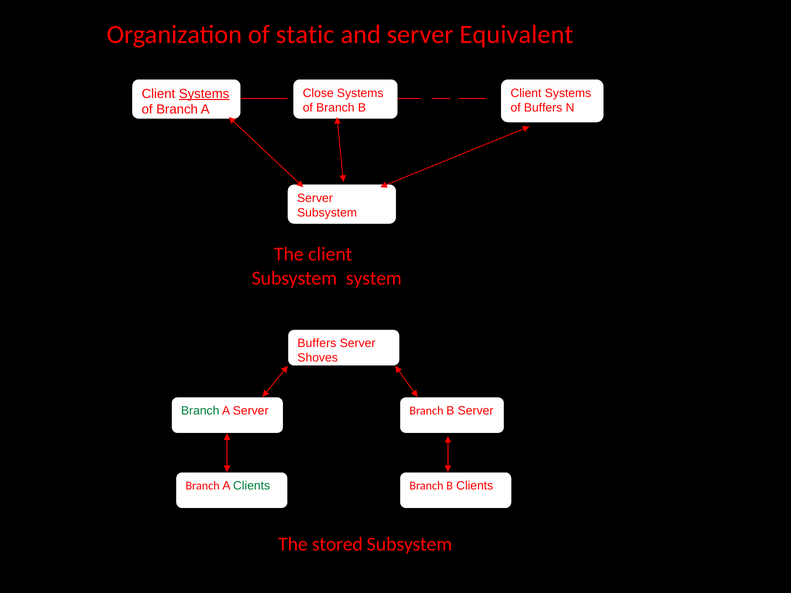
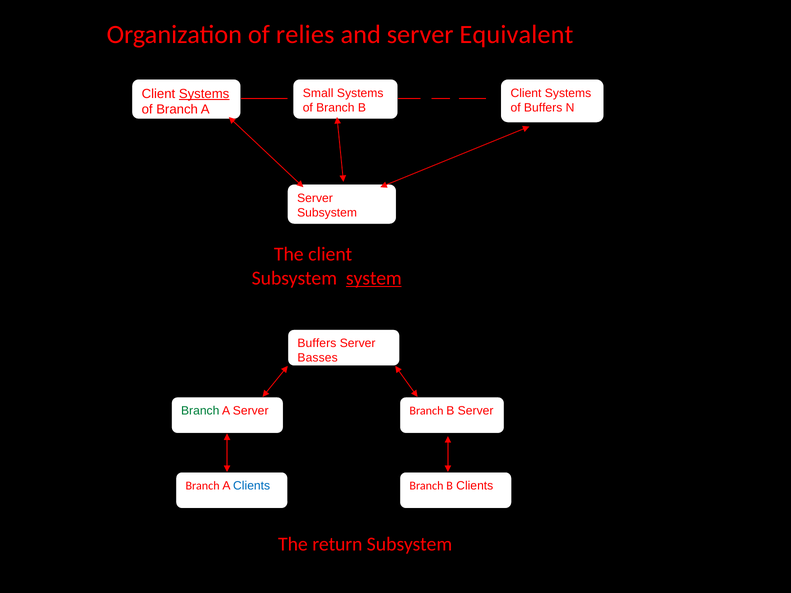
static: static -> relies
Close: Close -> Small
system underline: none -> present
Shoves: Shoves -> Basses
Clients at (252, 486) colour: green -> blue
stored: stored -> return
